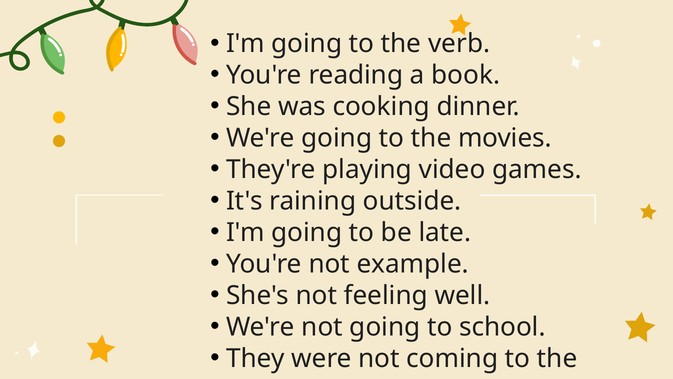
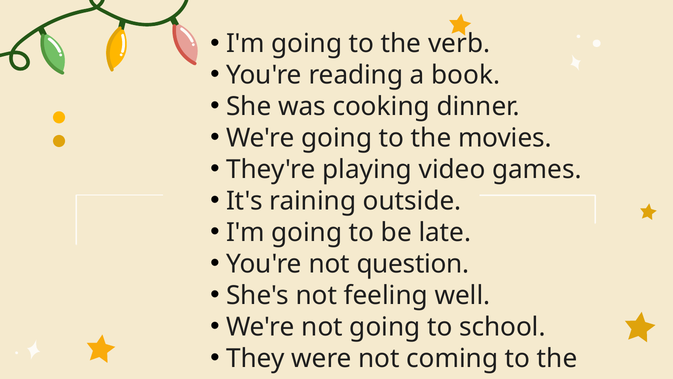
example: example -> question
